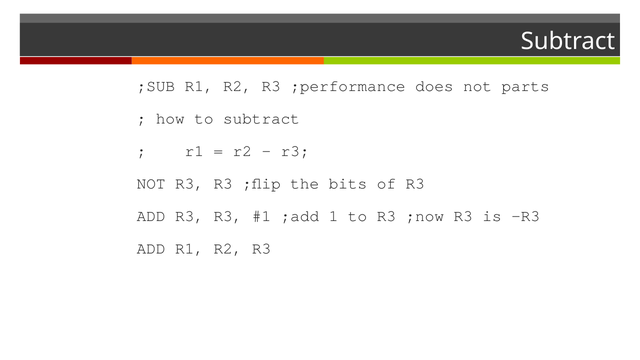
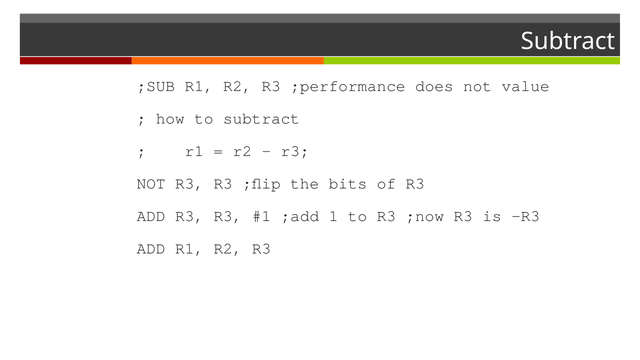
parts: parts -> value
